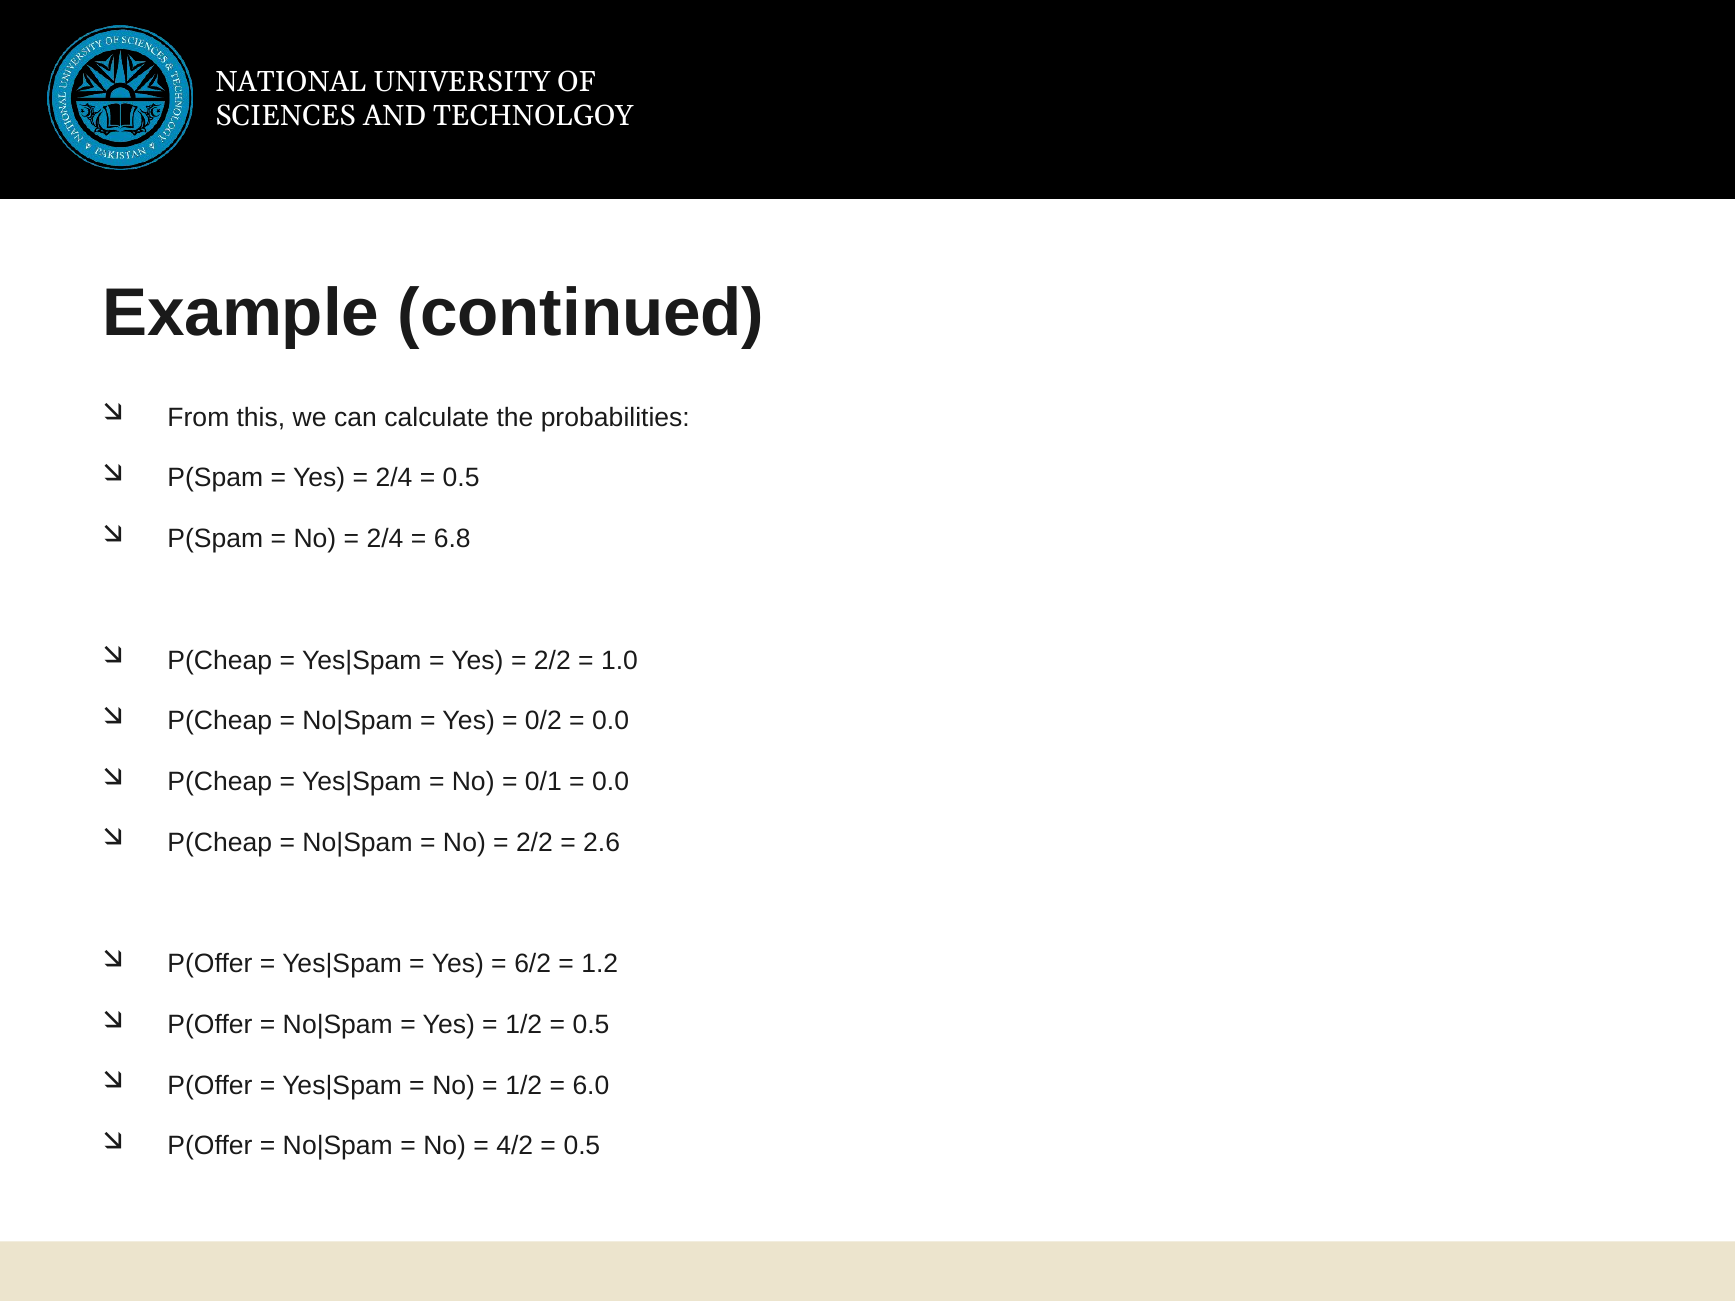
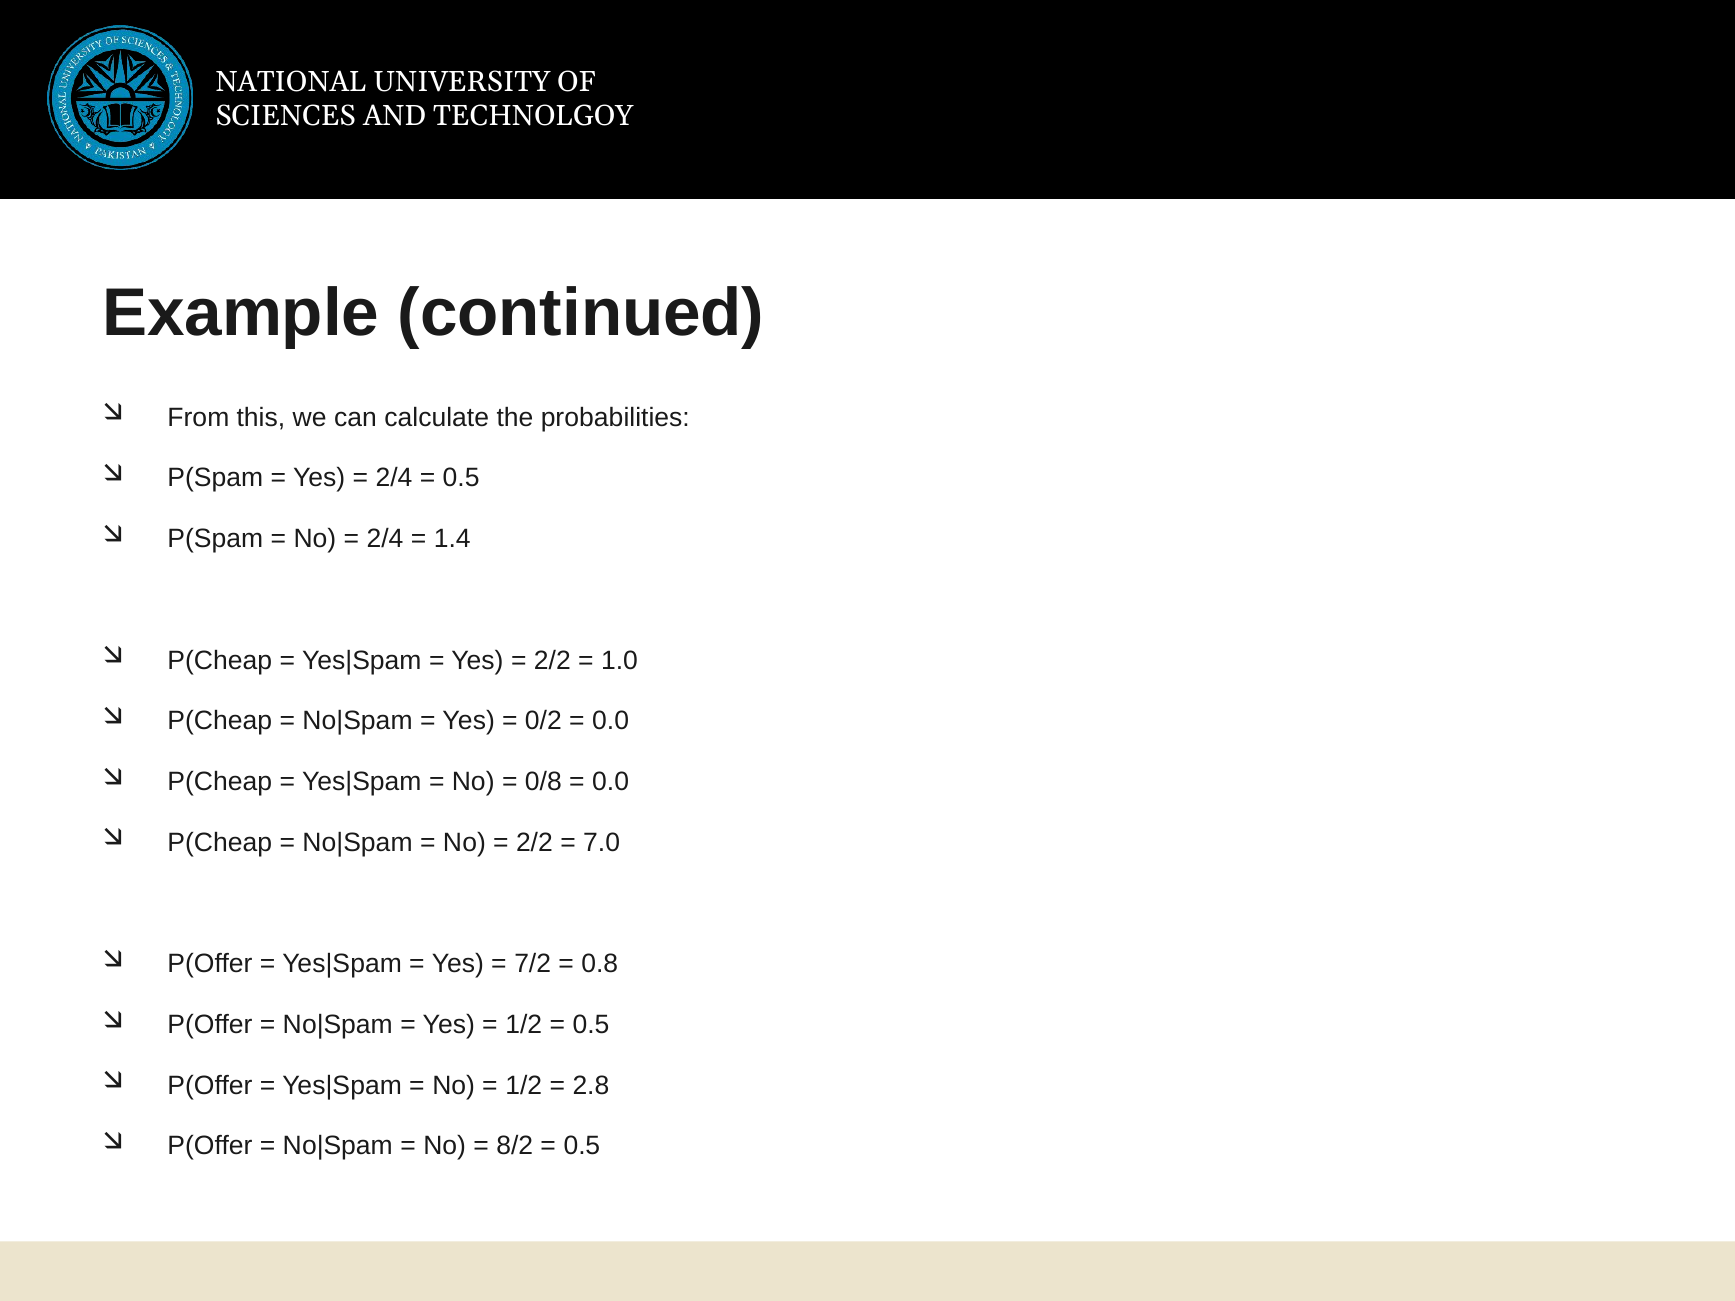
6.8: 6.8 -> 1.4
0/1: 0/1 -> 0/8
2.6: 2.6 -> 7.0
6/2: 6/2 -> 7/2
1.2: 1.2 -> 0.8
6.0: 6.0 -> 2.8
4/2: 4/2 -> 8/2
